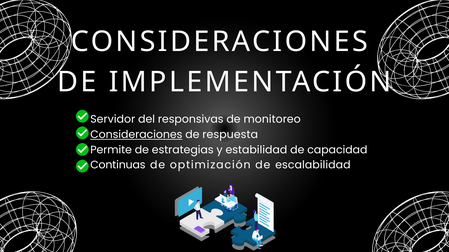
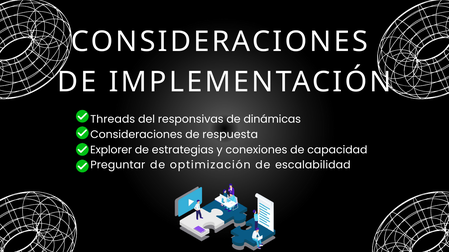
Servidor: Servidor -> Threads
monitoreo: monitoreo -> dinámicas
Consideraciones at (136, 135) underline: present -> none
Permite: Permite -> Explorer
estabilidad: estabilidad -> conexiones
Continuas: Continuas -> Preguntar
